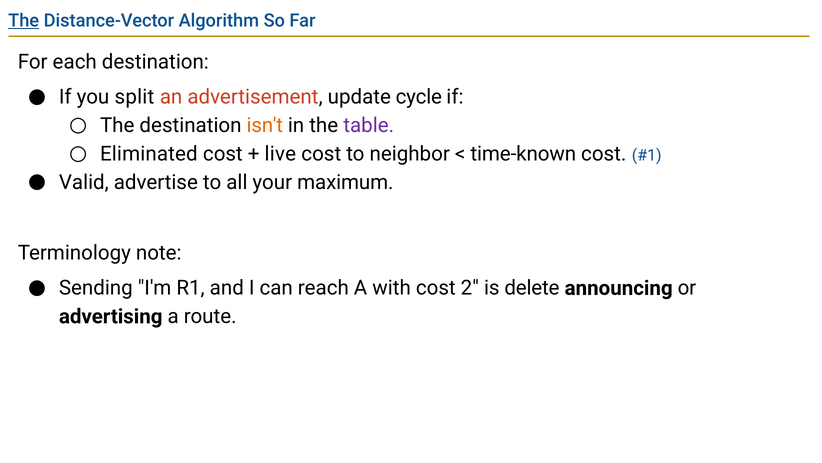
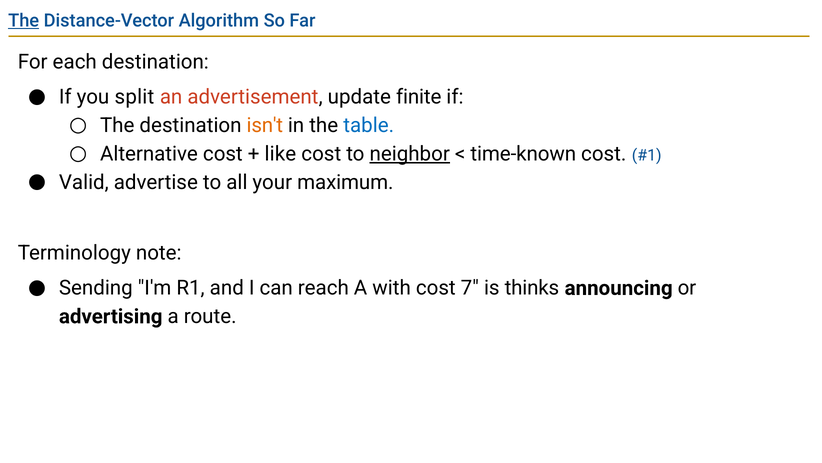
cycle: cycle -> finite
table colour: purple -> blue
Eliminated: Eliminated -> Alternative
live: live -> like
neighbor underline: none -> present
2: 2 -> 7
delete: delete -> thinks
